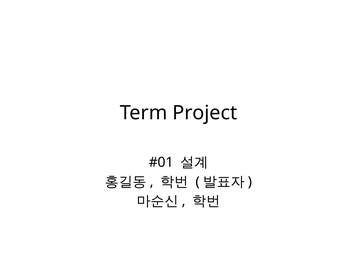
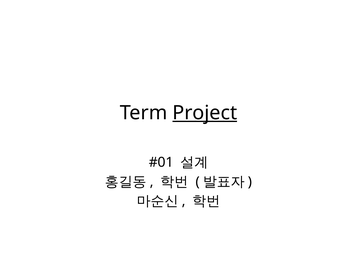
Project underline: none -> present
